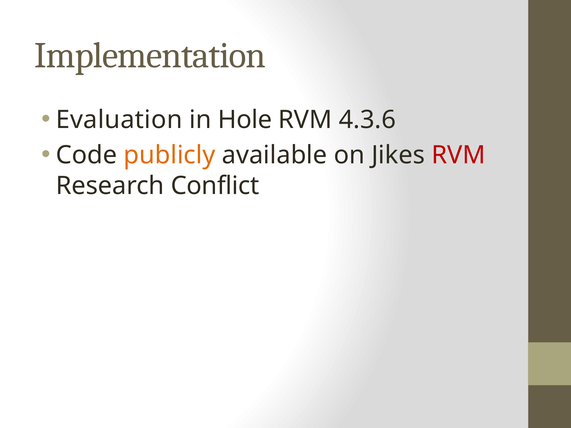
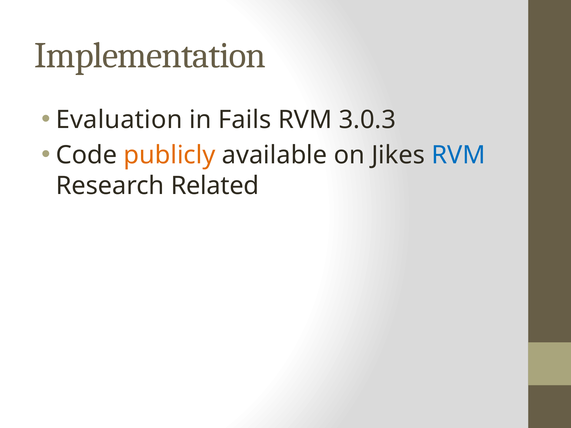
Hole: Hole -> Fails
4.3.6: 4.3.6 -> 3.0.3
RVM at (458, 155) colour: red -> blue
Conflict: Conflict -> Related
